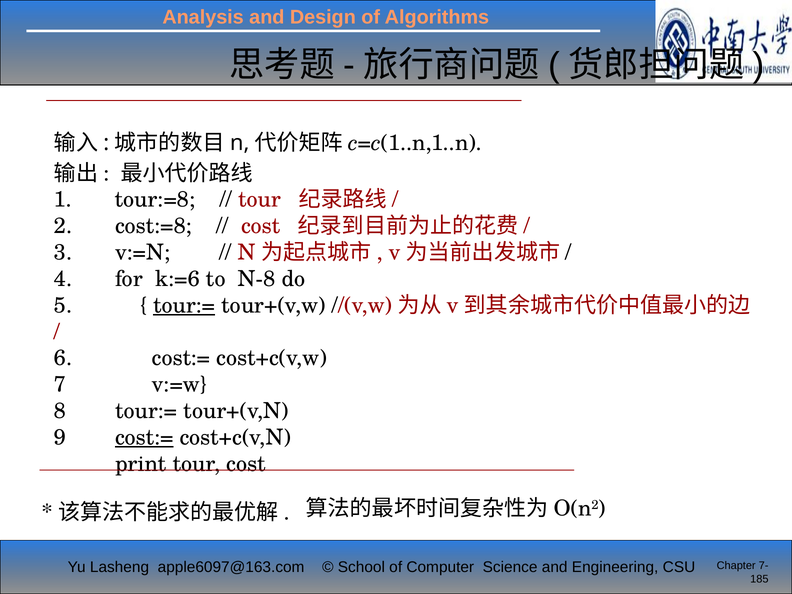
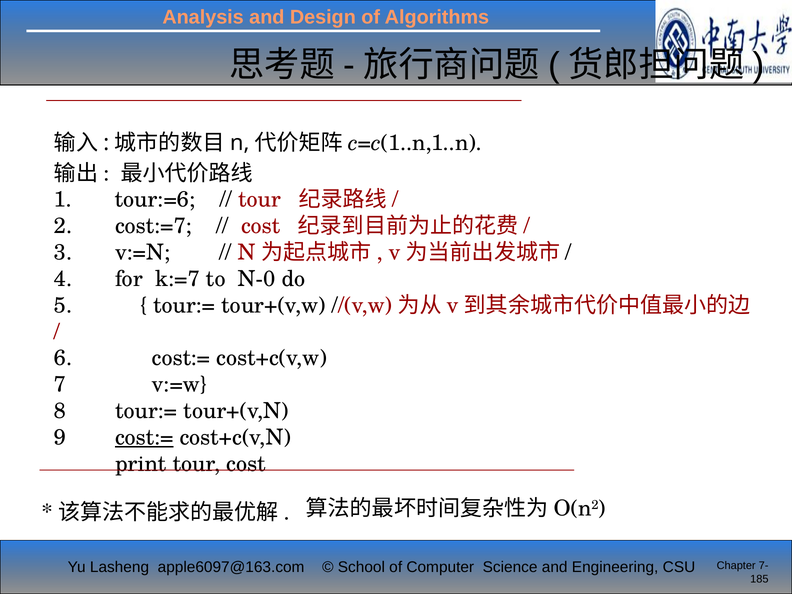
tour:=8: tour:=8 -> tour:=6
cost:=8: cost:=8 -> cost:=7
k:=6: k:=6 -> k:=7
N-8: N-8 -> N-0
tour:= at (184, 305) underline: present -> none
